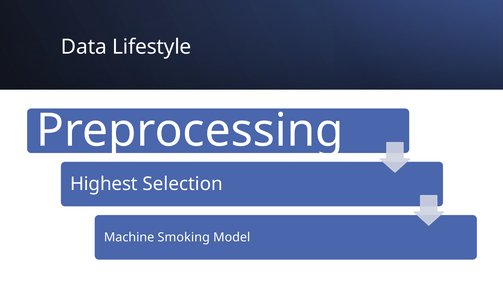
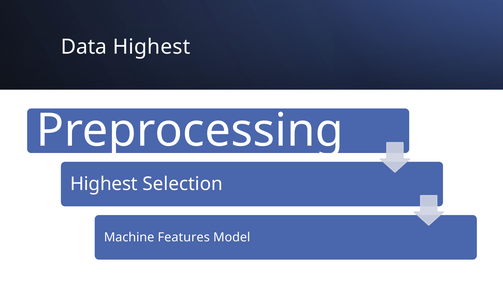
Data Lifestyle: Lifestyle -> Highest
Smoking: Smoking -> Features
